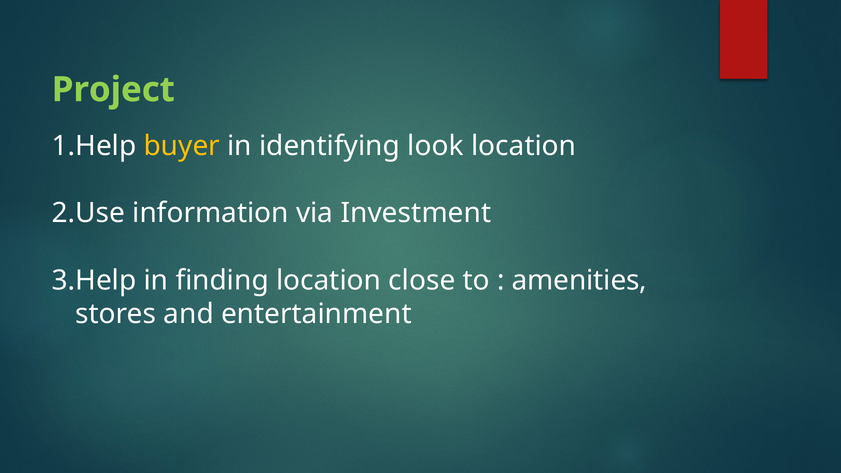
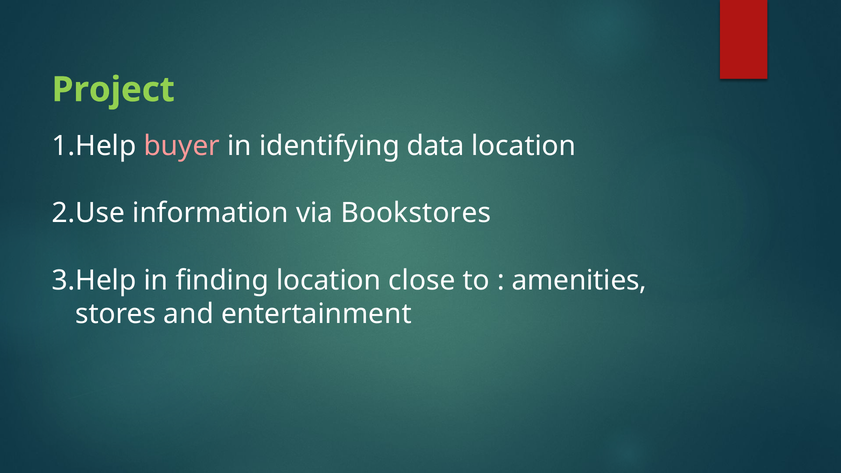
buyer colour: yellow -> pink
look: look -> data
Investment: Investment -> Bookstores
